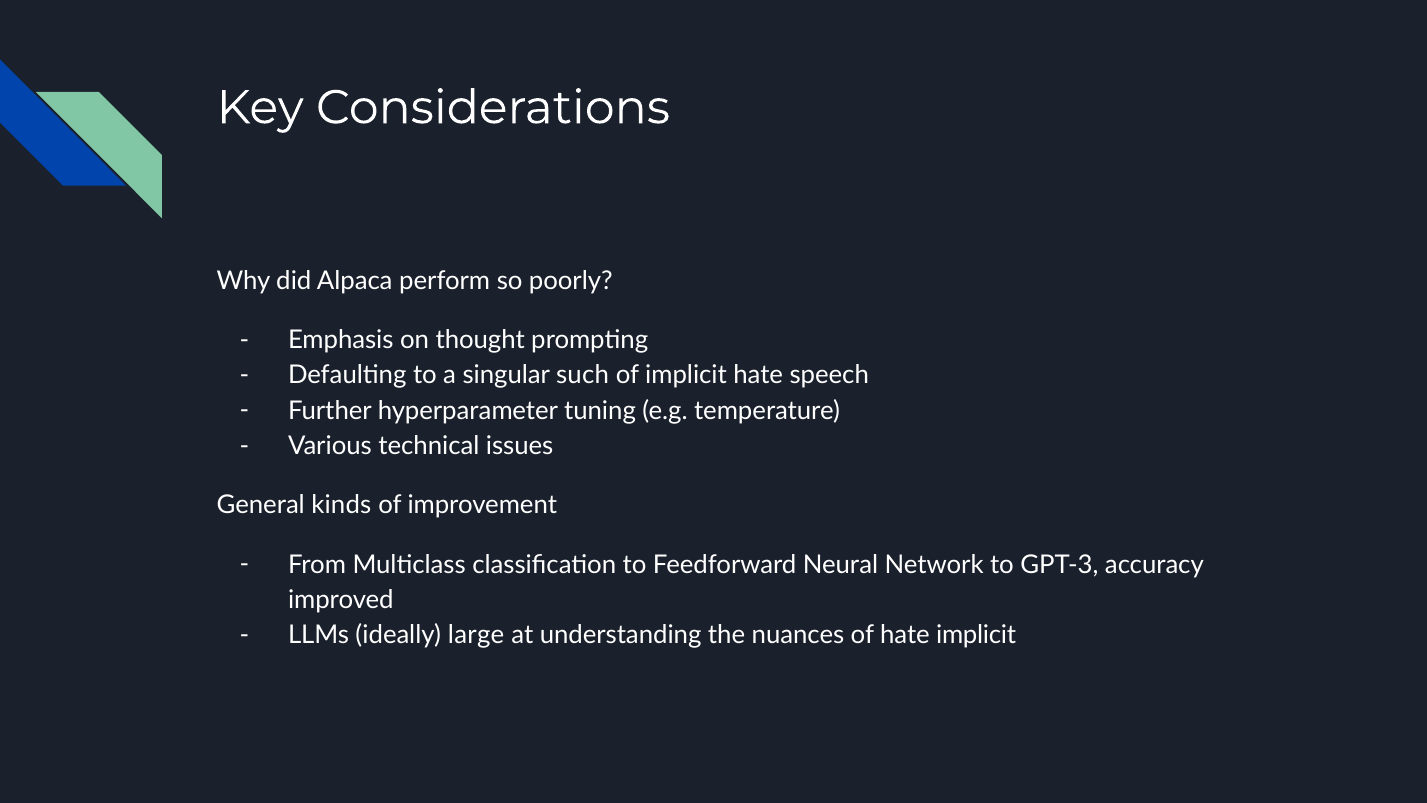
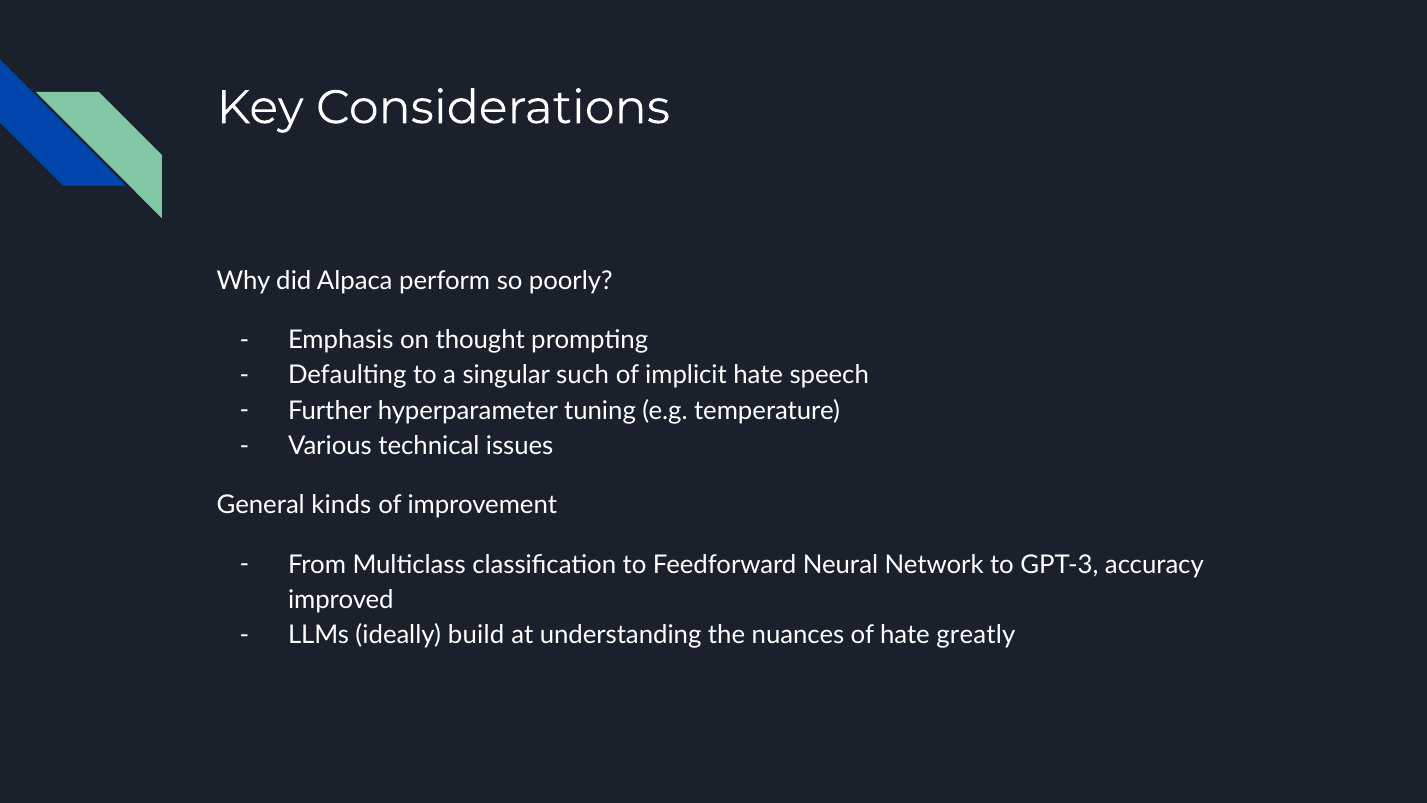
large: large -> build
hate implicit: implicit -> greatly
